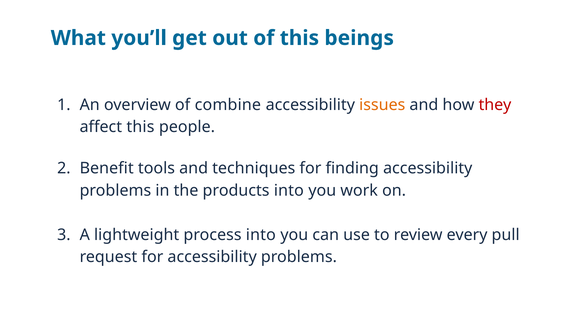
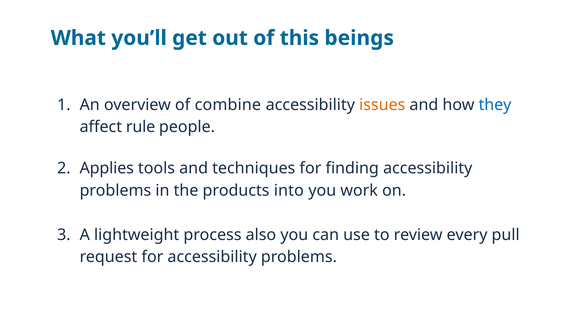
they colour: red -> blue
affect this: this -> rule
Benefit: Benefit -> Applies
process into: into -> also
